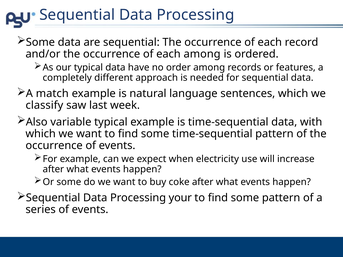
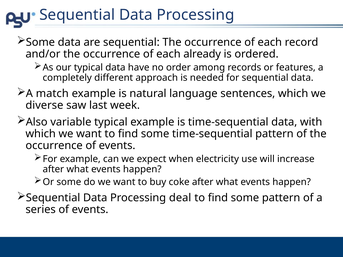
each among: among -> already
classify: classify -> diverse
your: your -> deal
